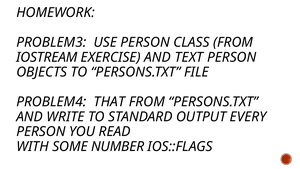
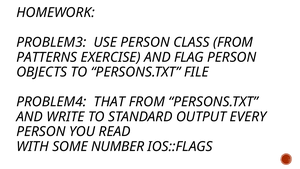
IOSTREAM: IOSTREAM -> PATTERNS
TEXT: TEXT -> FLAG
